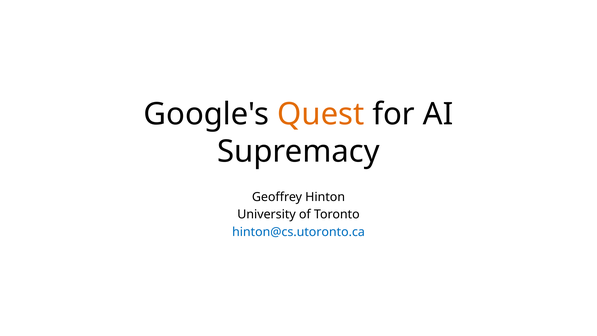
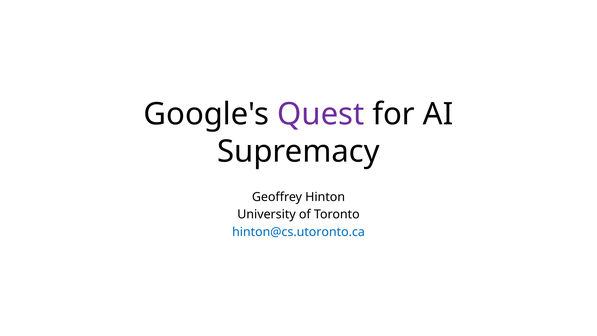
Quest colour: orange -> purple
